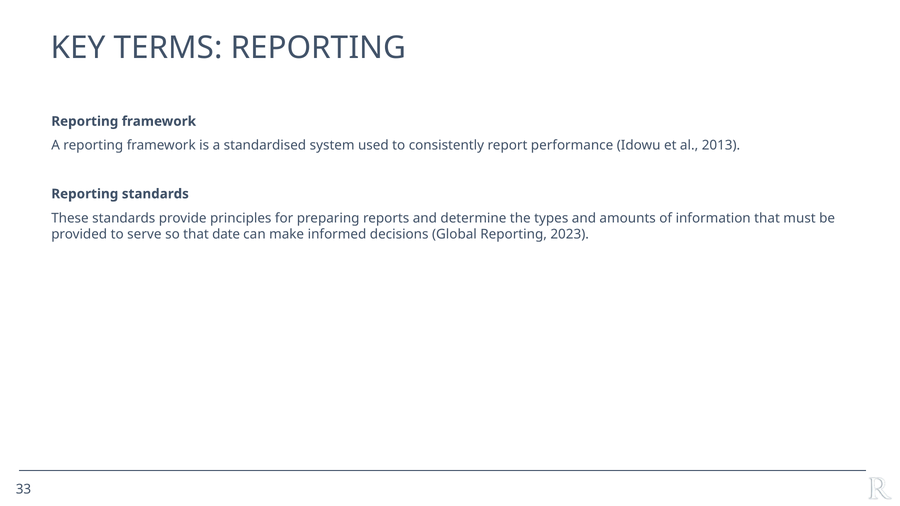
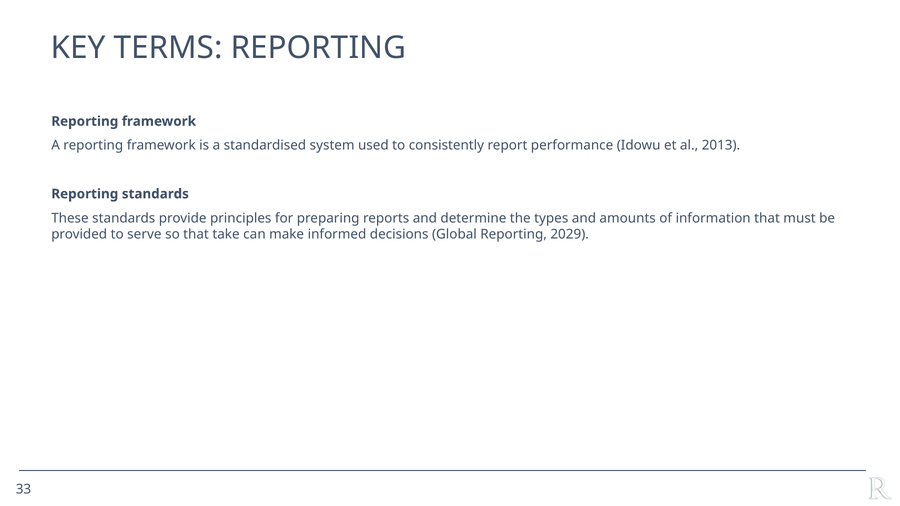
date: date -> take
2023: 2023 -> 2029
